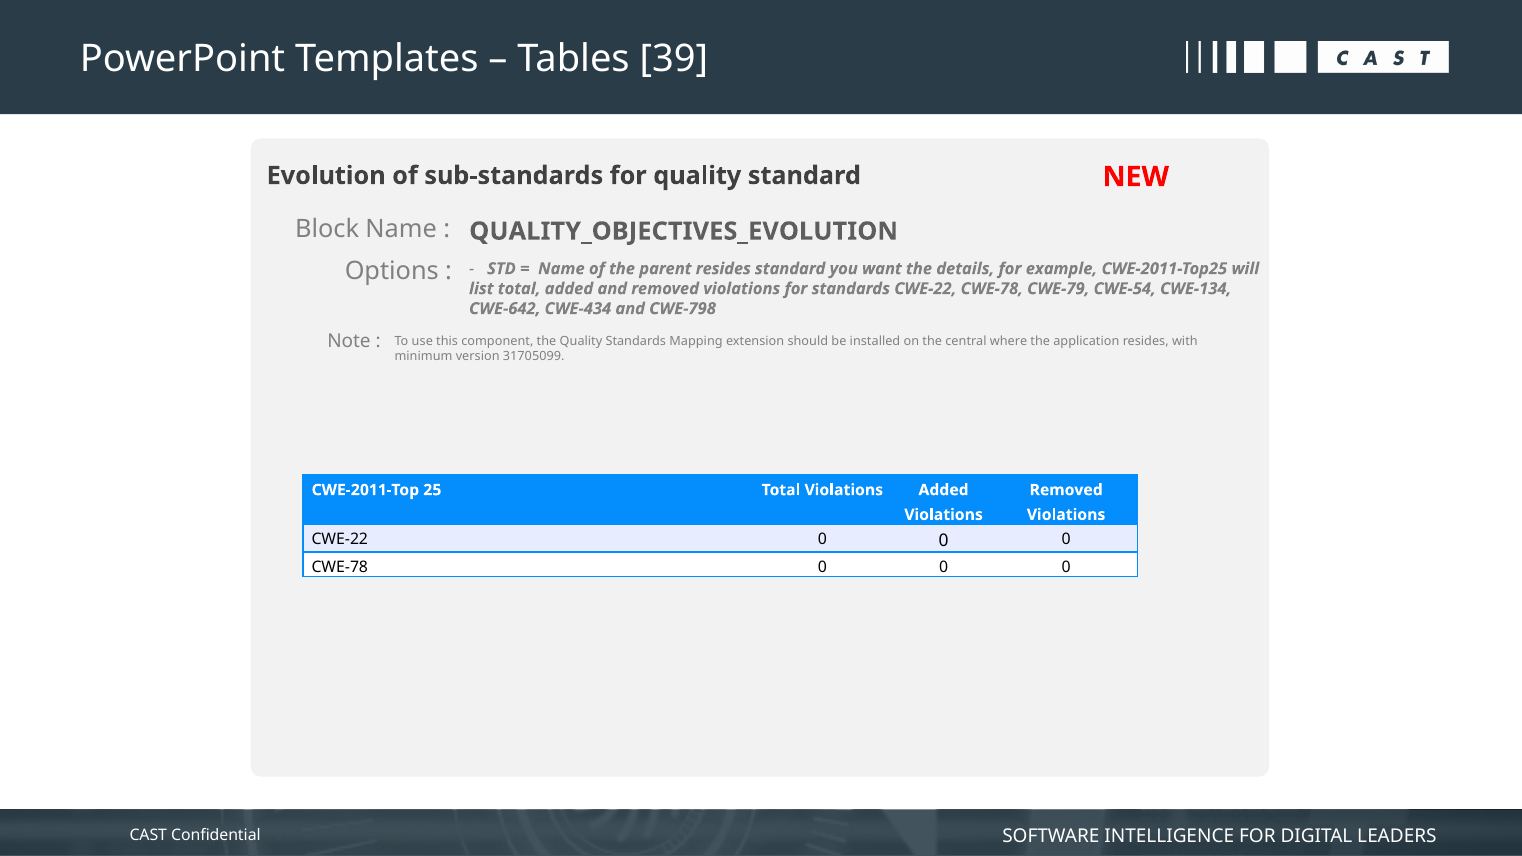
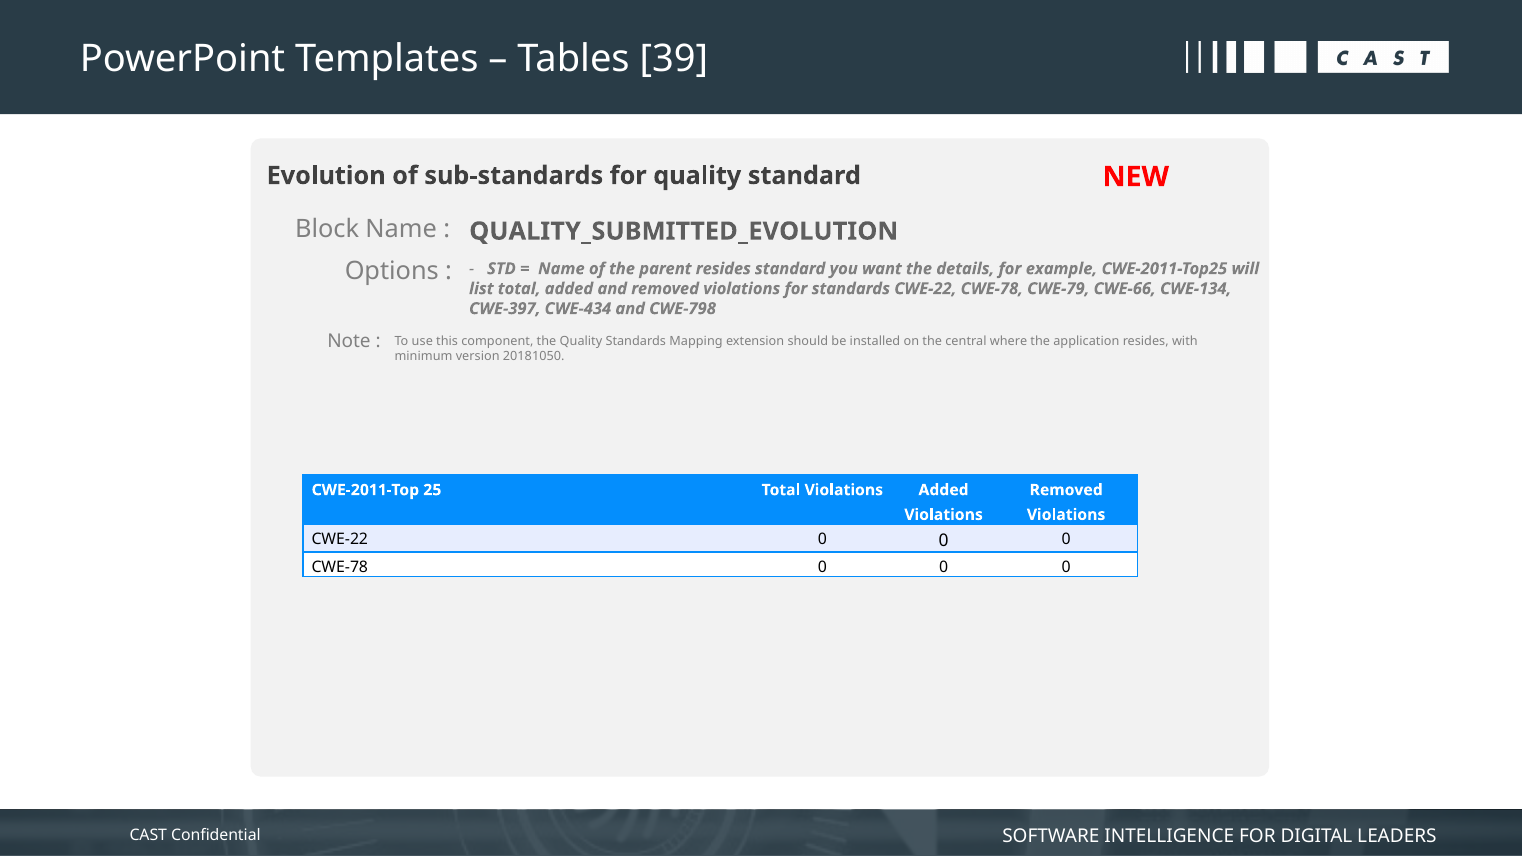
QUALITY_OBJECTIVES_EVOLUTION: QUALITY_OBJECTIVES_EVOLUTION -> QUALITY_SUBMITTED_EVOLUTION
CWE-54: CWE-54 -> CWE-66
CWE-642: CWE-642 -> CWE-397
31705099: 31705099 -> 20181050
